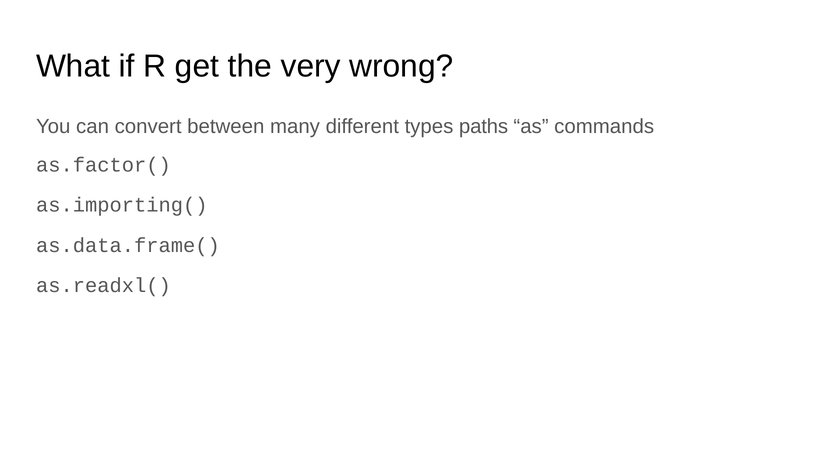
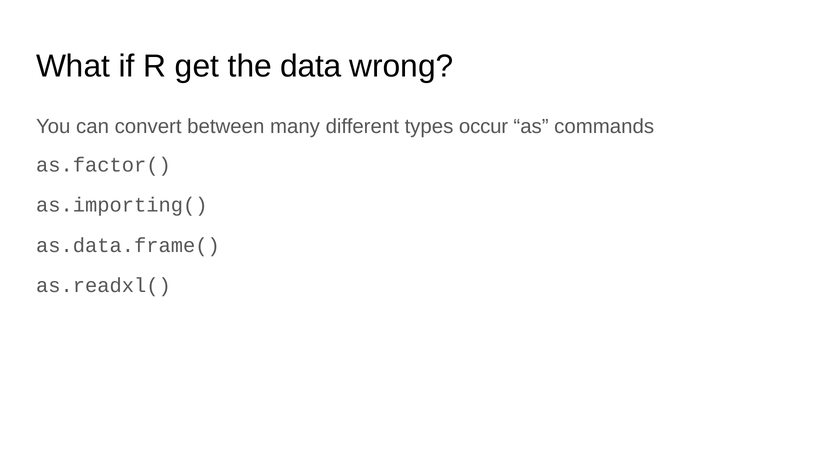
very: very -> data
paths: paths -> occur
